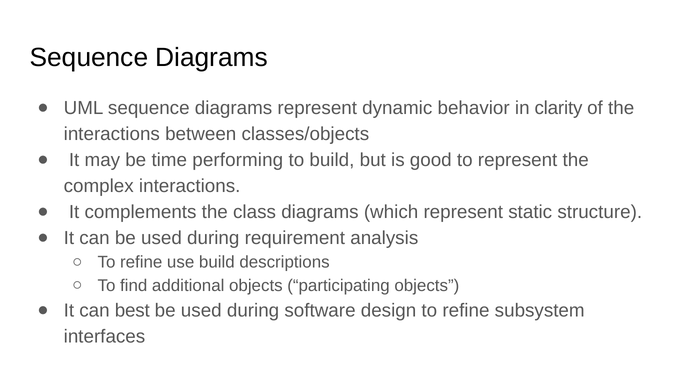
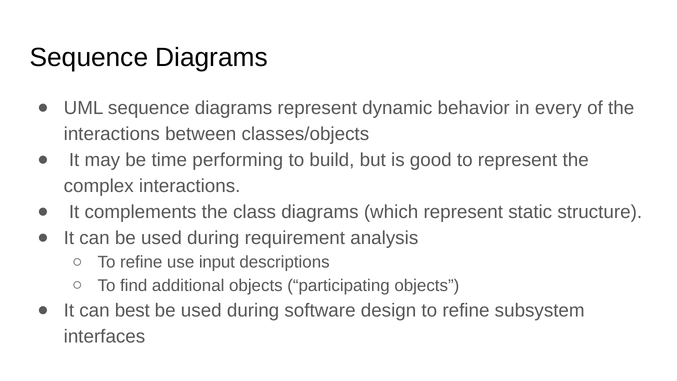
clarity: clarity -> every
use build: build -> input
